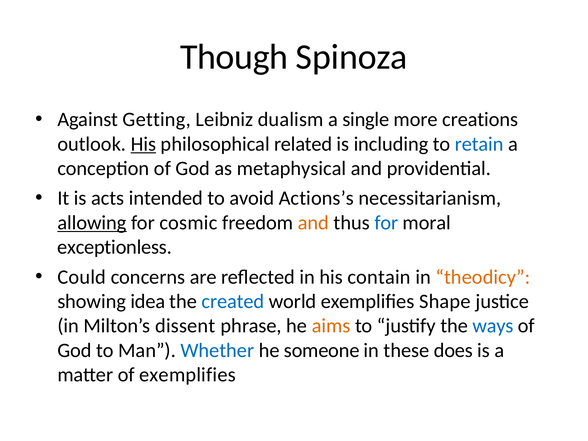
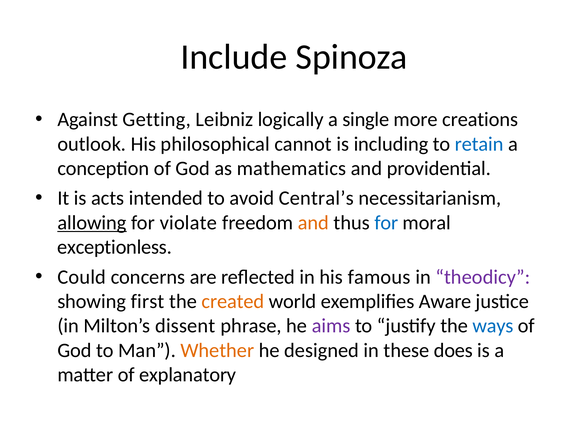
Though: Though -> Include
dualism: dualism -> logically
His at (143, 144) underline: present -> none
related: related -> cannot
metaphysical: metaphysical -> mathematics
Actions’s: Actions’s -> Central’s
cosmic: cosmic -> violate
contain: contain -> famous
theodicy colour: orange -> purple
idea: idea -> first
created colour: blue -> orange
Shape: Shape -> Aware
aims colour: orange -> purple
Whether colour: blue -> orange
someone: someone -> designed
of exemplifies: exemplifies -> explanatory
